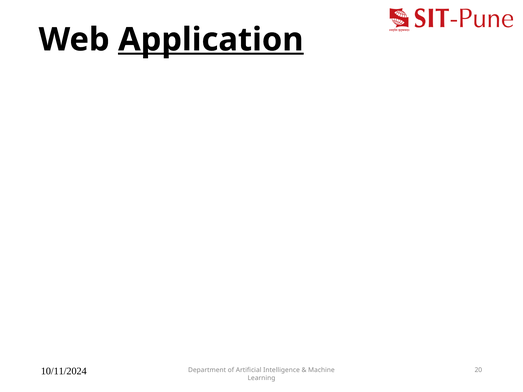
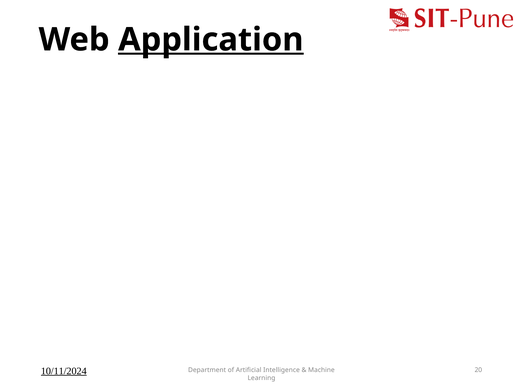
10/11/2024 underline: none -> present
